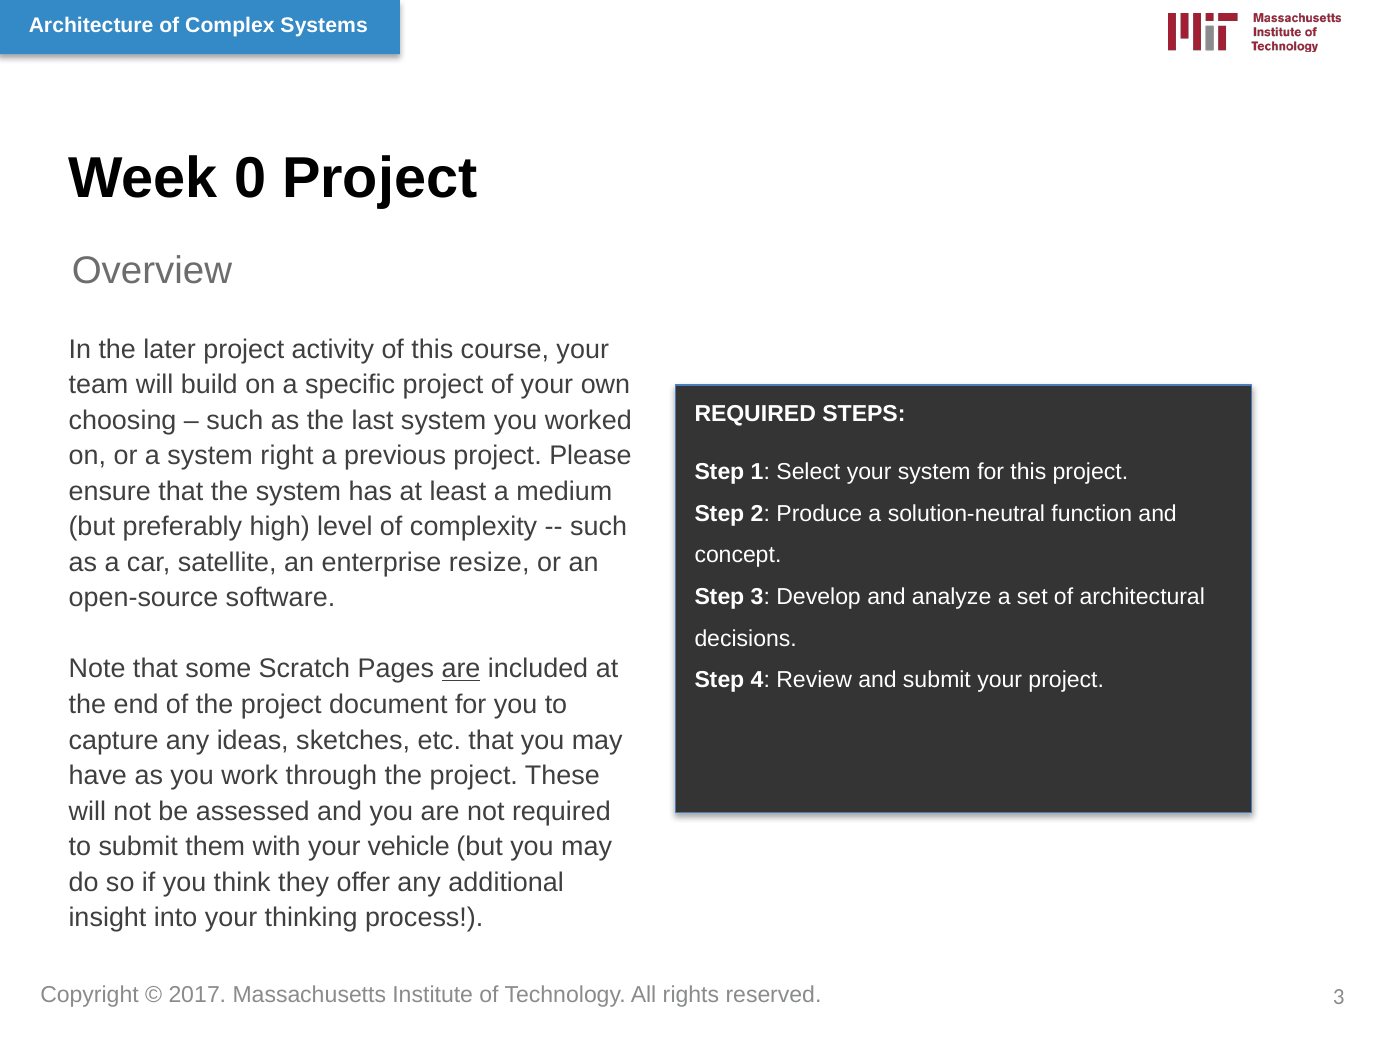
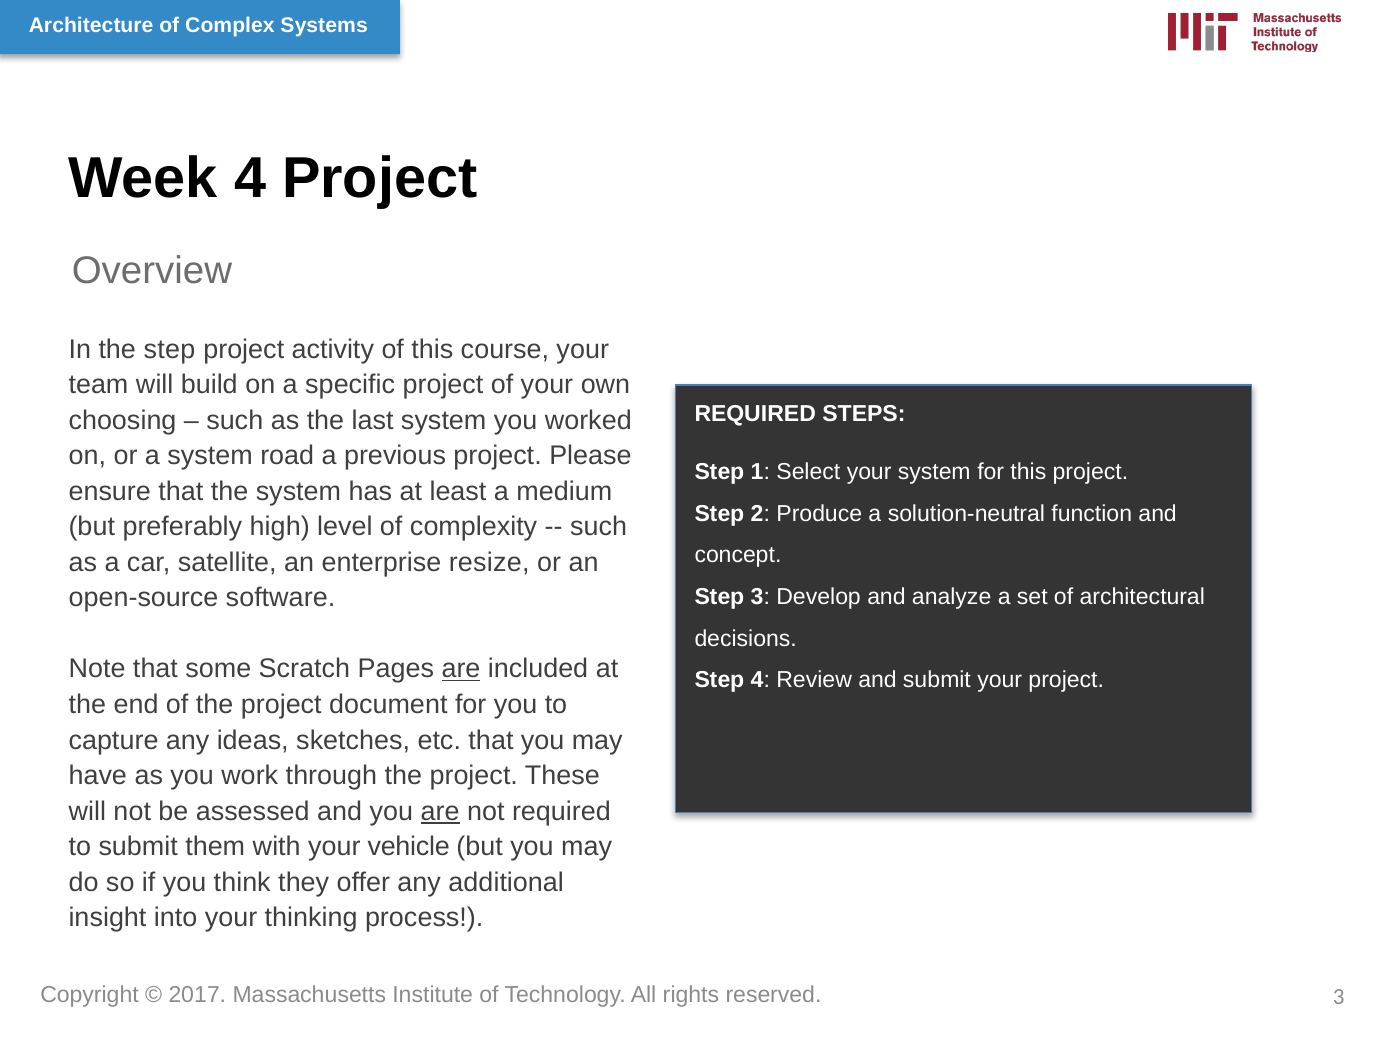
Week 0: 0 -> 4
the later: later -> step
right: right -> road
are at (440, 811) underline: none -> present
